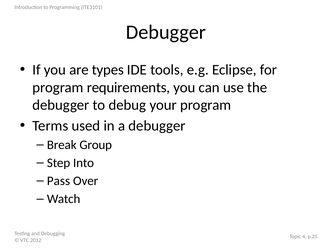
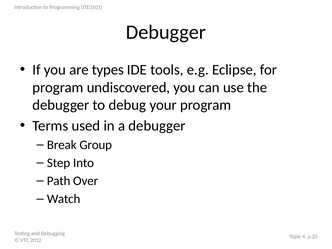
requirements: requirements -> undiscovered
Pass: Pass -> Path
